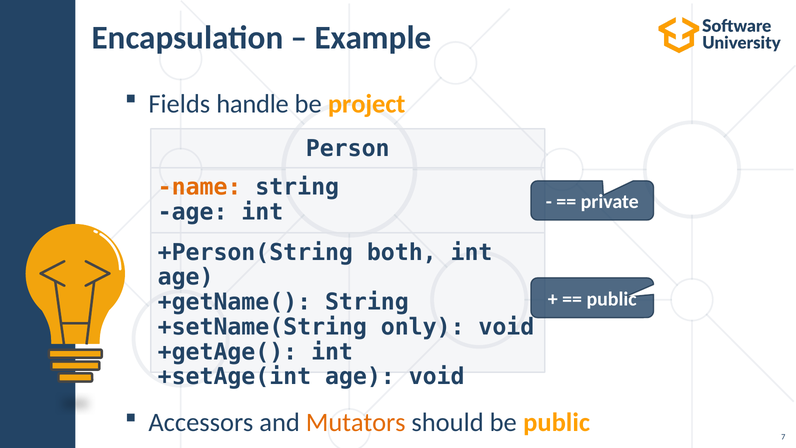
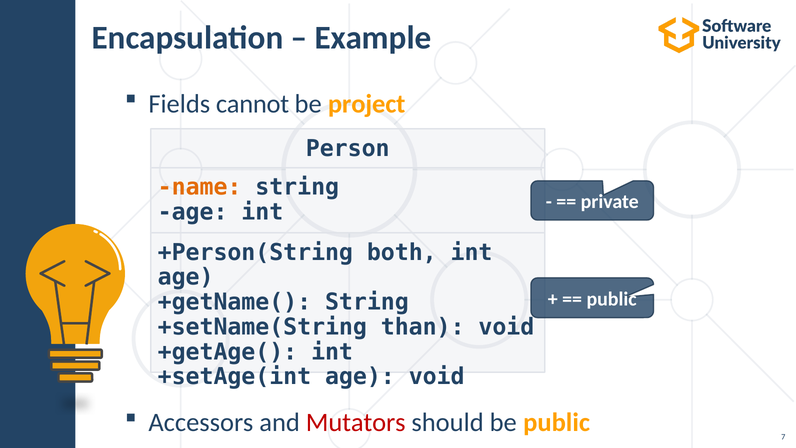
handle: handle -> cannot
only: only -> than
Mutators colour: orange -> red
